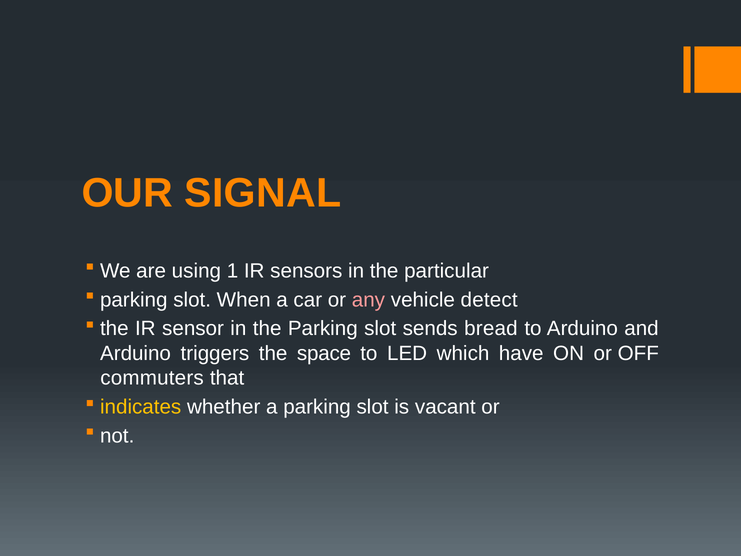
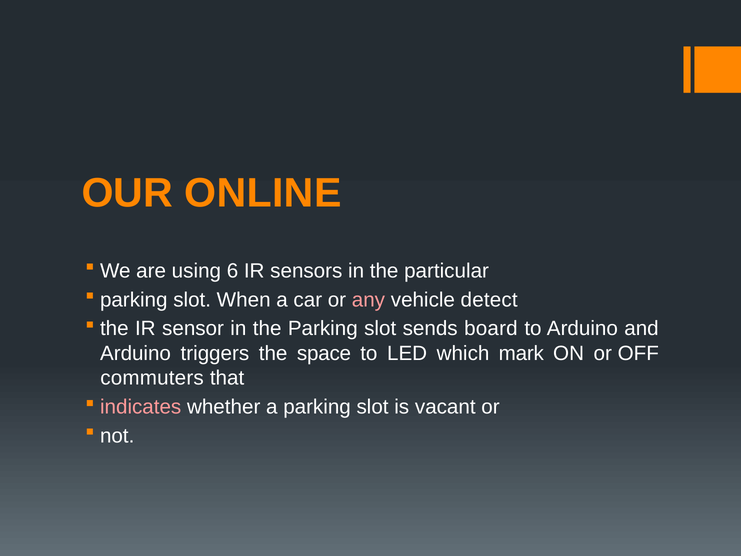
SIGNAL: SIGNAL -> ONLINE
1: 1 -> 6
bread: bread -> board
have: have -> mark
indicates colour: yellow -> pink
